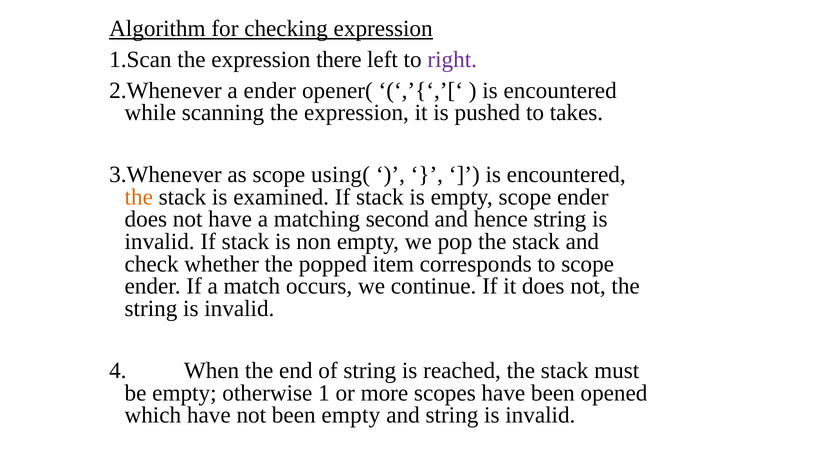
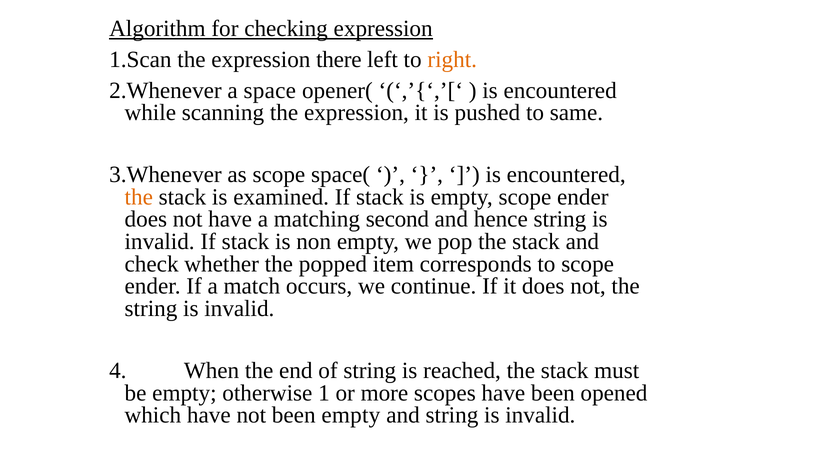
right colour: purple -> orange
a ender: ender -> space
takes: takes -> same
using(: using( -> space(
